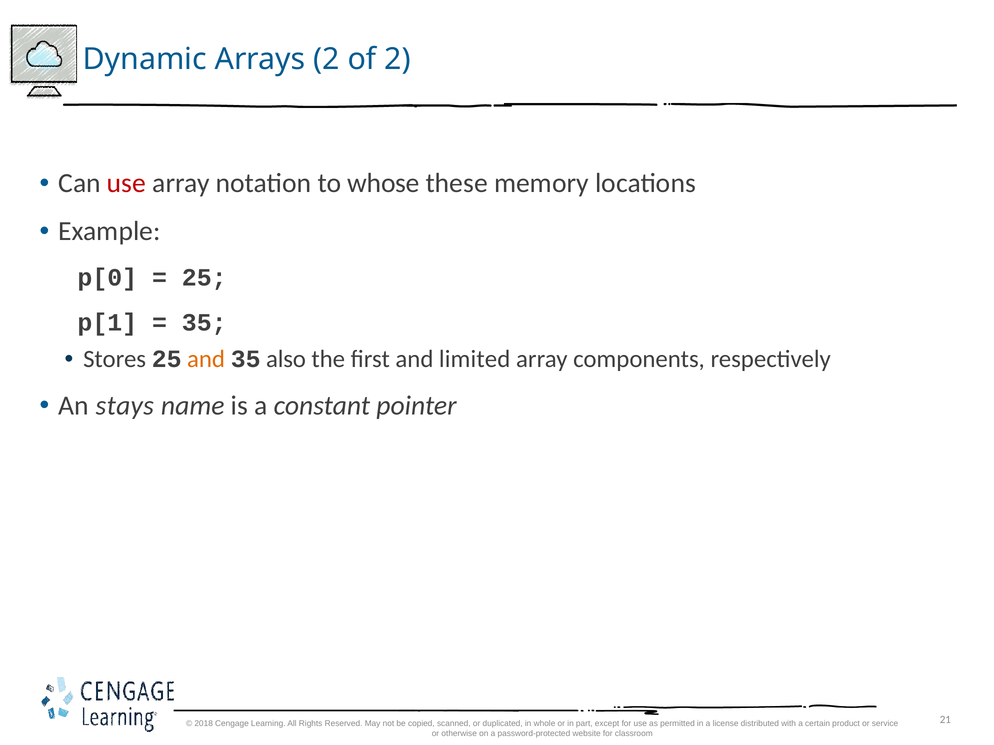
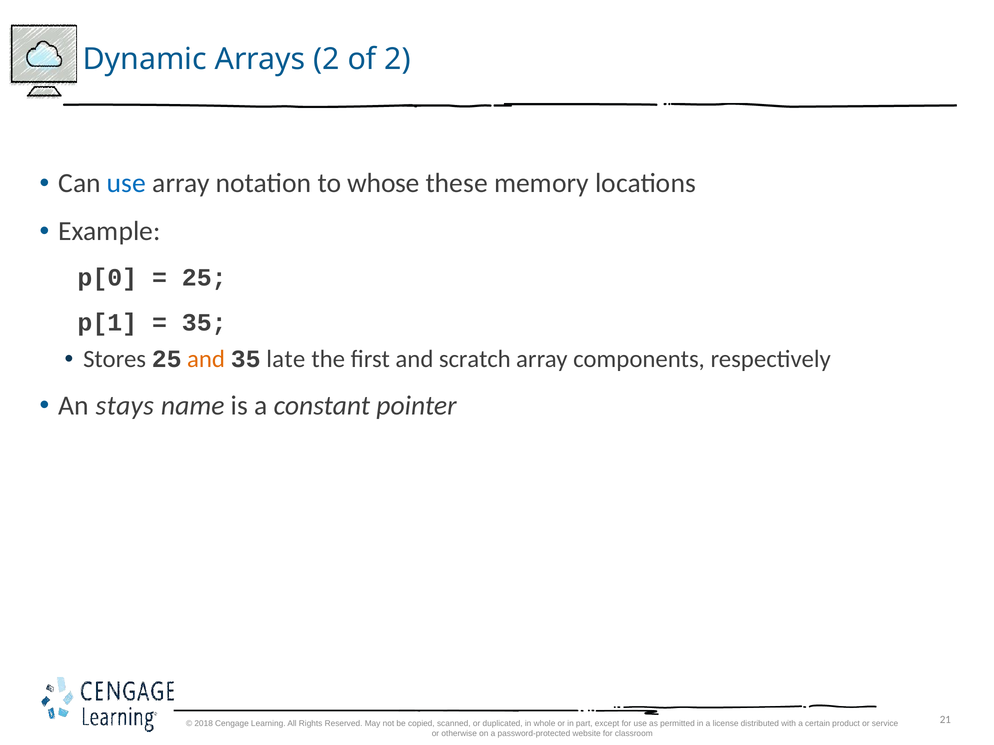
use at (127, 183) colour: red -> blue
also: also -> late
limited: limited -> scratch
